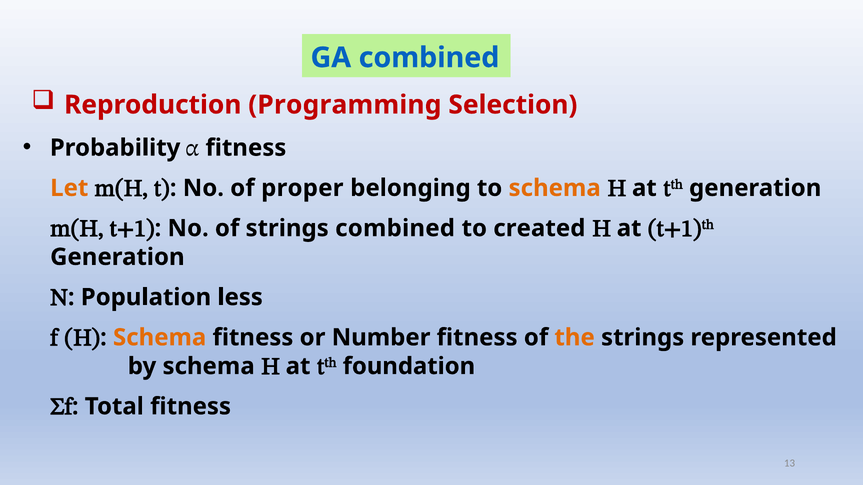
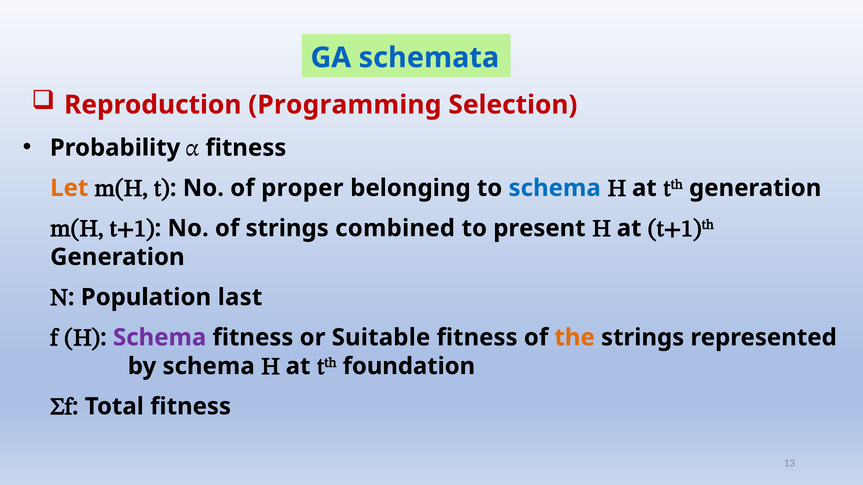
GA combined: combined -> schemata
schema at (555, 188) colour: orange -> blue
created: created -> present
less: less -> last
Schema at (160, 338) colour: orange -> purple
Number: Number -> Suitable
